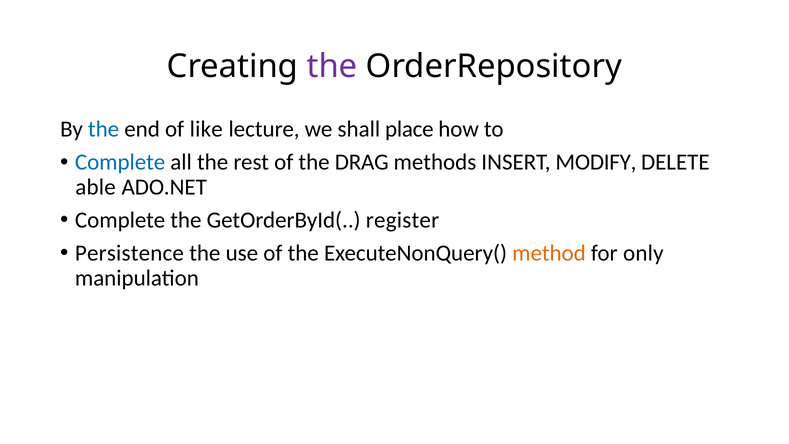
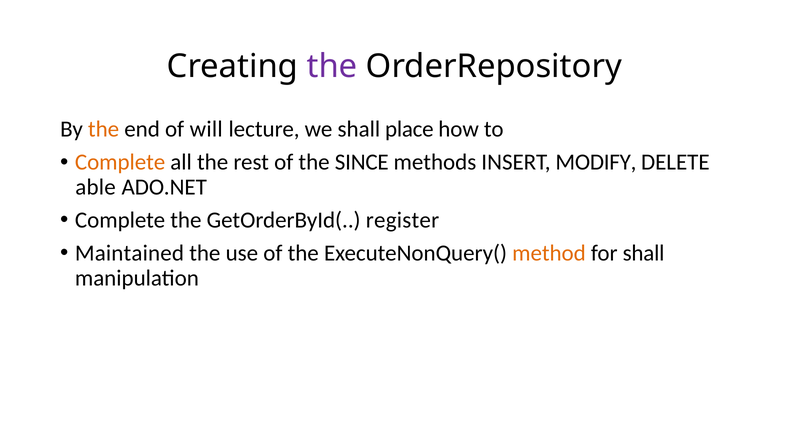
the at (104, 129) colour: blue -> orange
like: like -> will
Complete at (120, 162) colour: blue -> orange
DRAG: DRAG -> SINCE
Persistence: Persistence -> Maintained
for only: only -> shall
